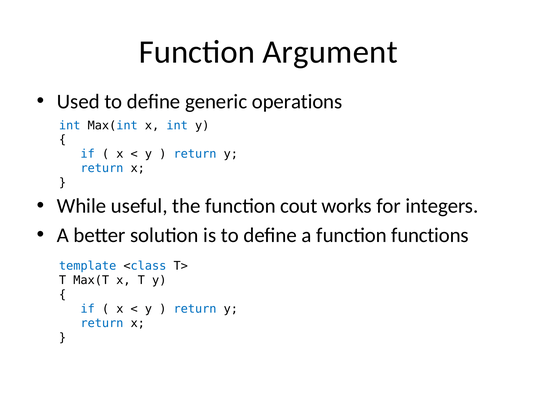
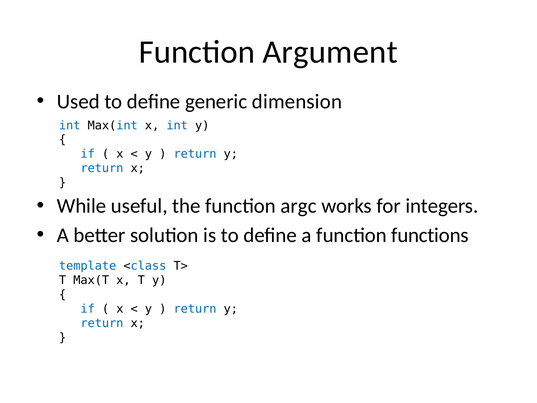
operations: operations -> dimension
cout: cout -> argc
